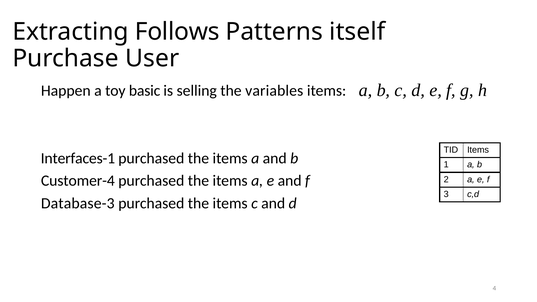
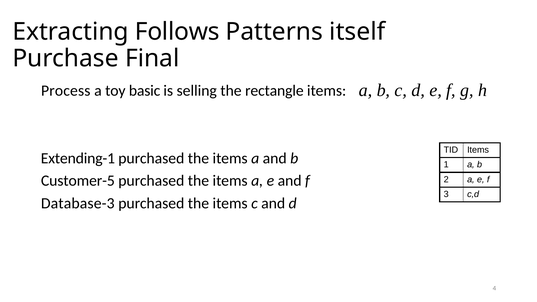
User: User -> Final
Happen: Happen -> Process
variables: variables -> rectangle
Interfaces-1: Interfaces-1 -> Extending-1
Customer-4: Customer-4 -> Customer-5
